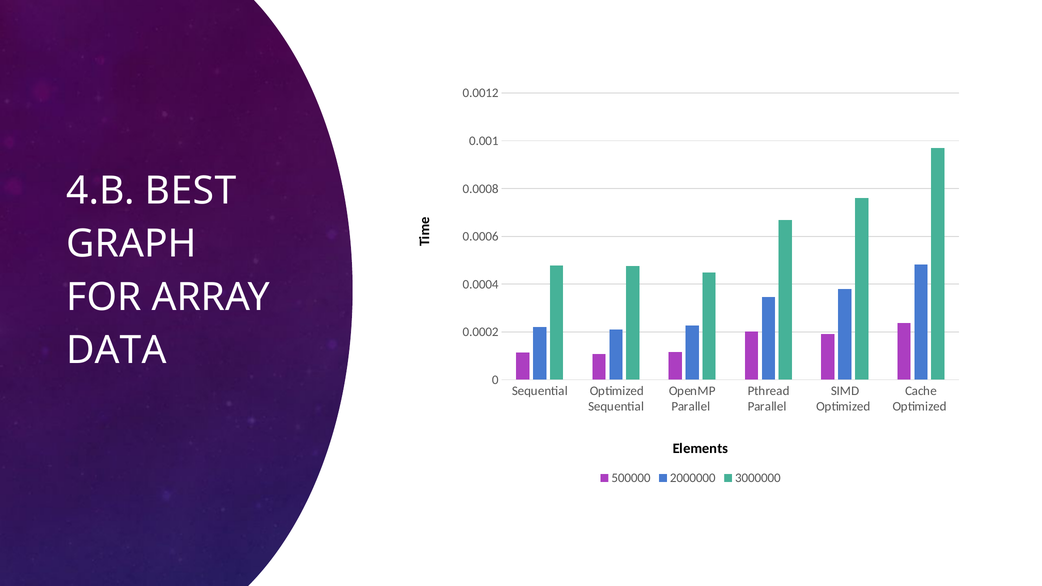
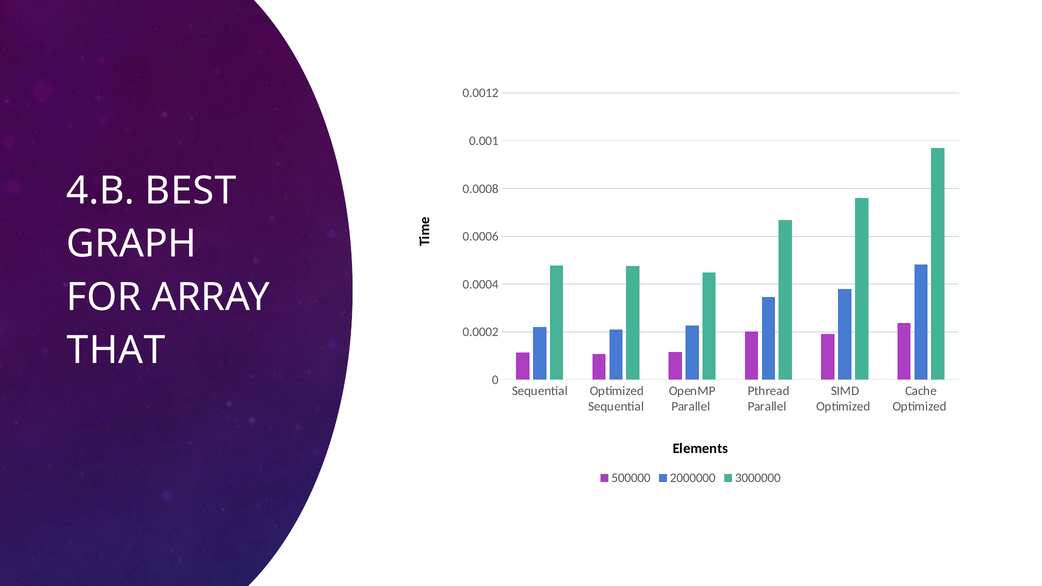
DATA: DATA -> THAT
